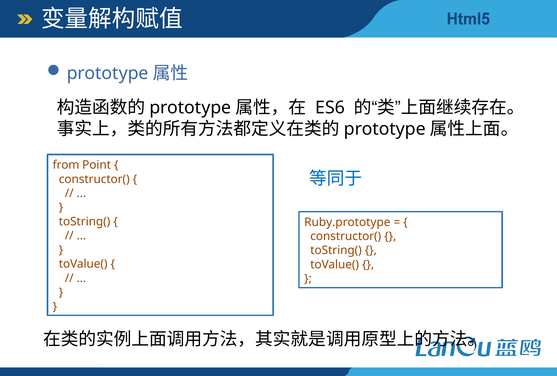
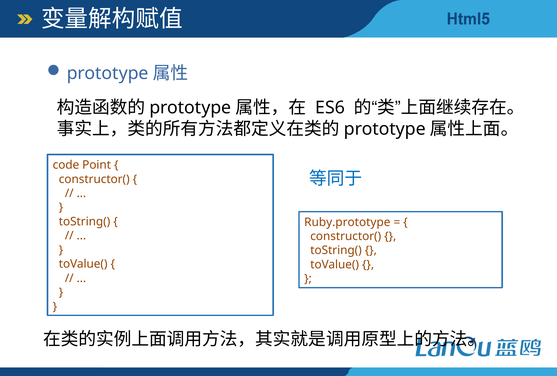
from: from -> code
